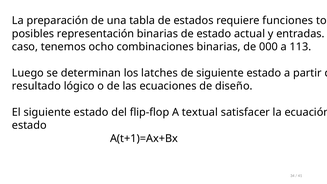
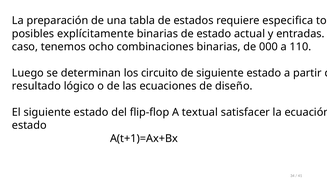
funciones: funciones -> especifica
representación: representación -> explícitamente
113: 113 -> 110
latches: latches -> circuito
